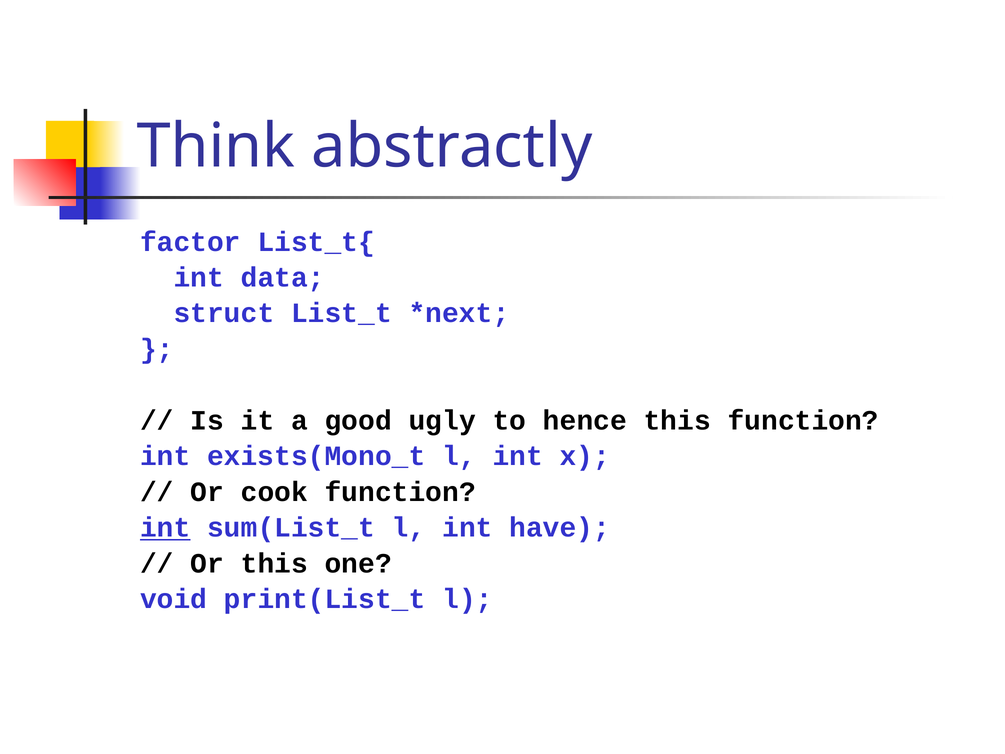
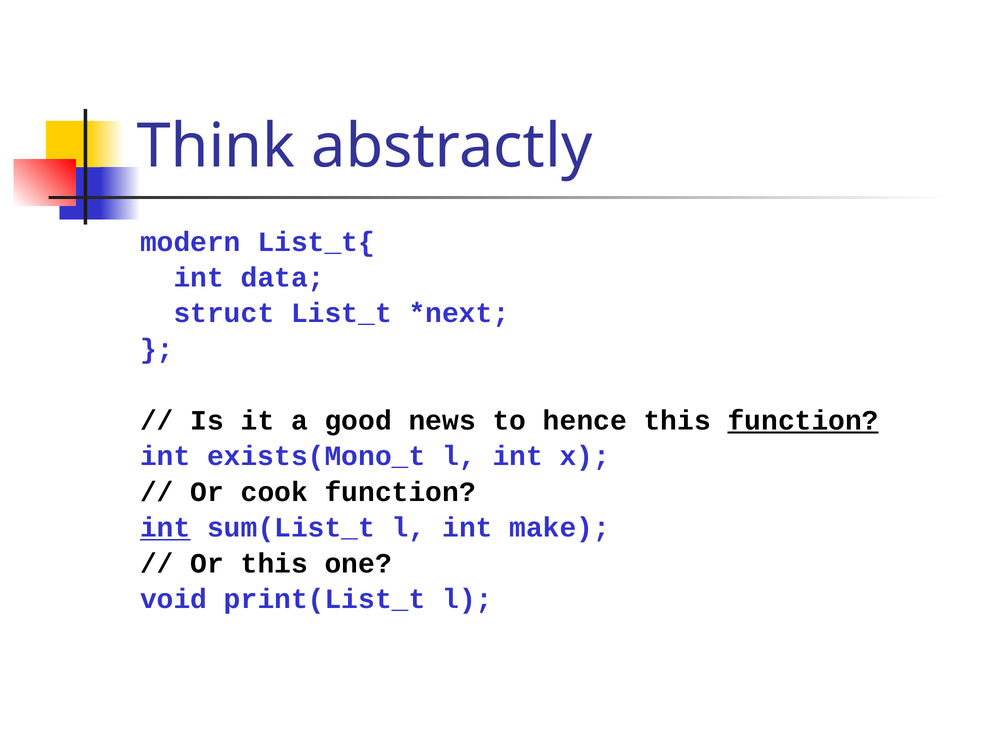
factor: factor -> modern
ugly: ugly -> news
function at (803, 420) underline: none -> present
have: have -> make
